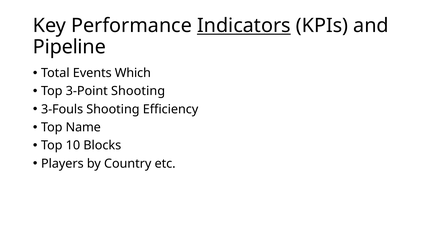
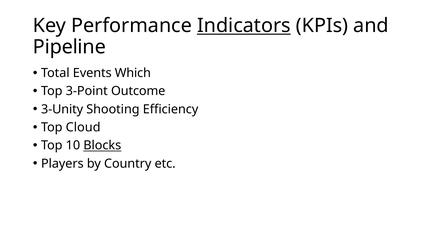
3-Point Shooting: Shooting -> Outcome
3-Fouls: 3-Fouls -> 3-Unity
Name: Name -> Cloud
Blocks underline: none -> present
